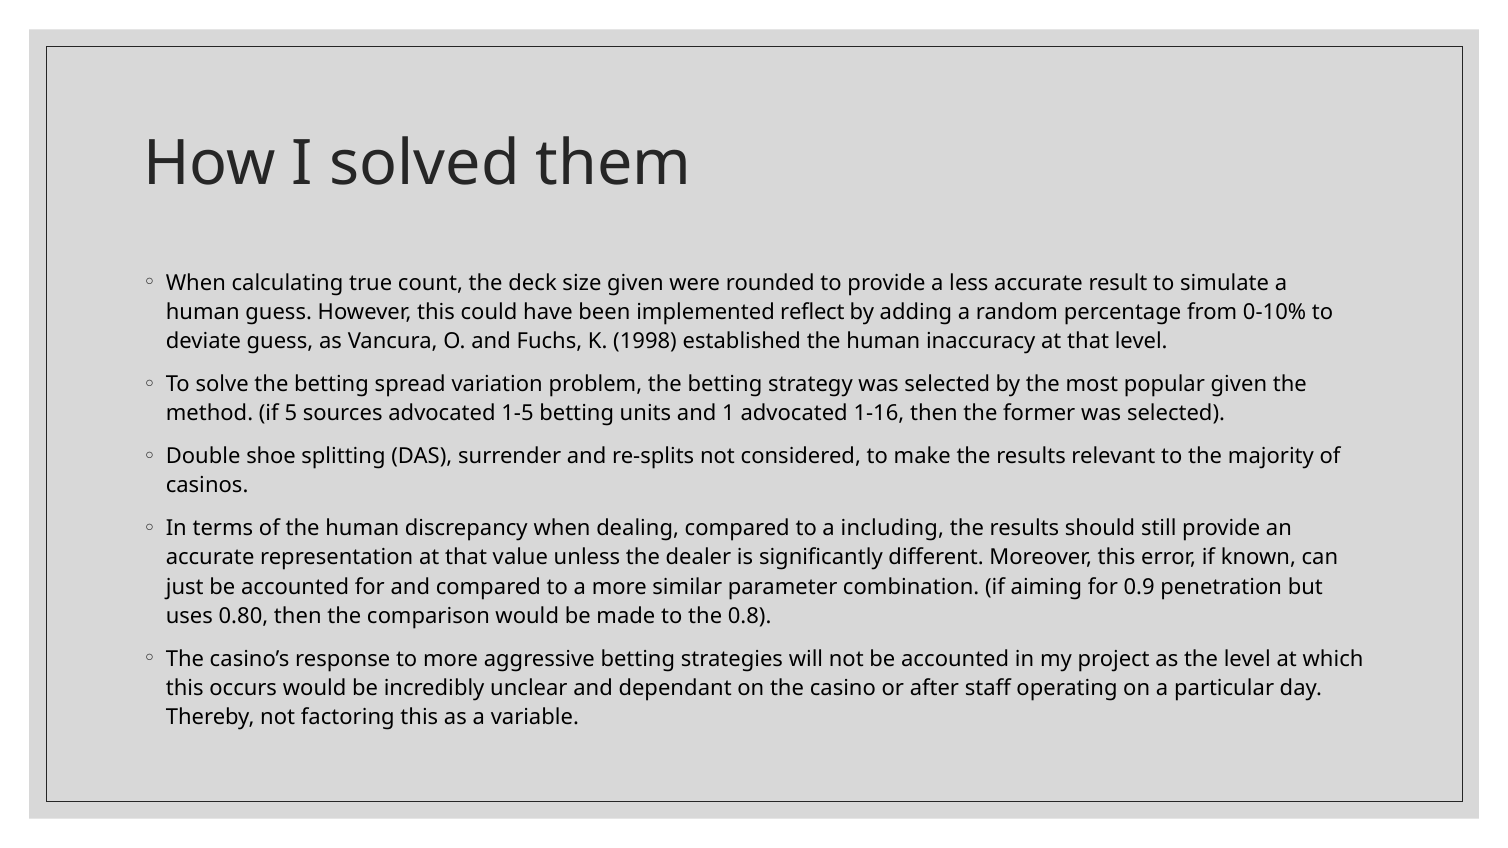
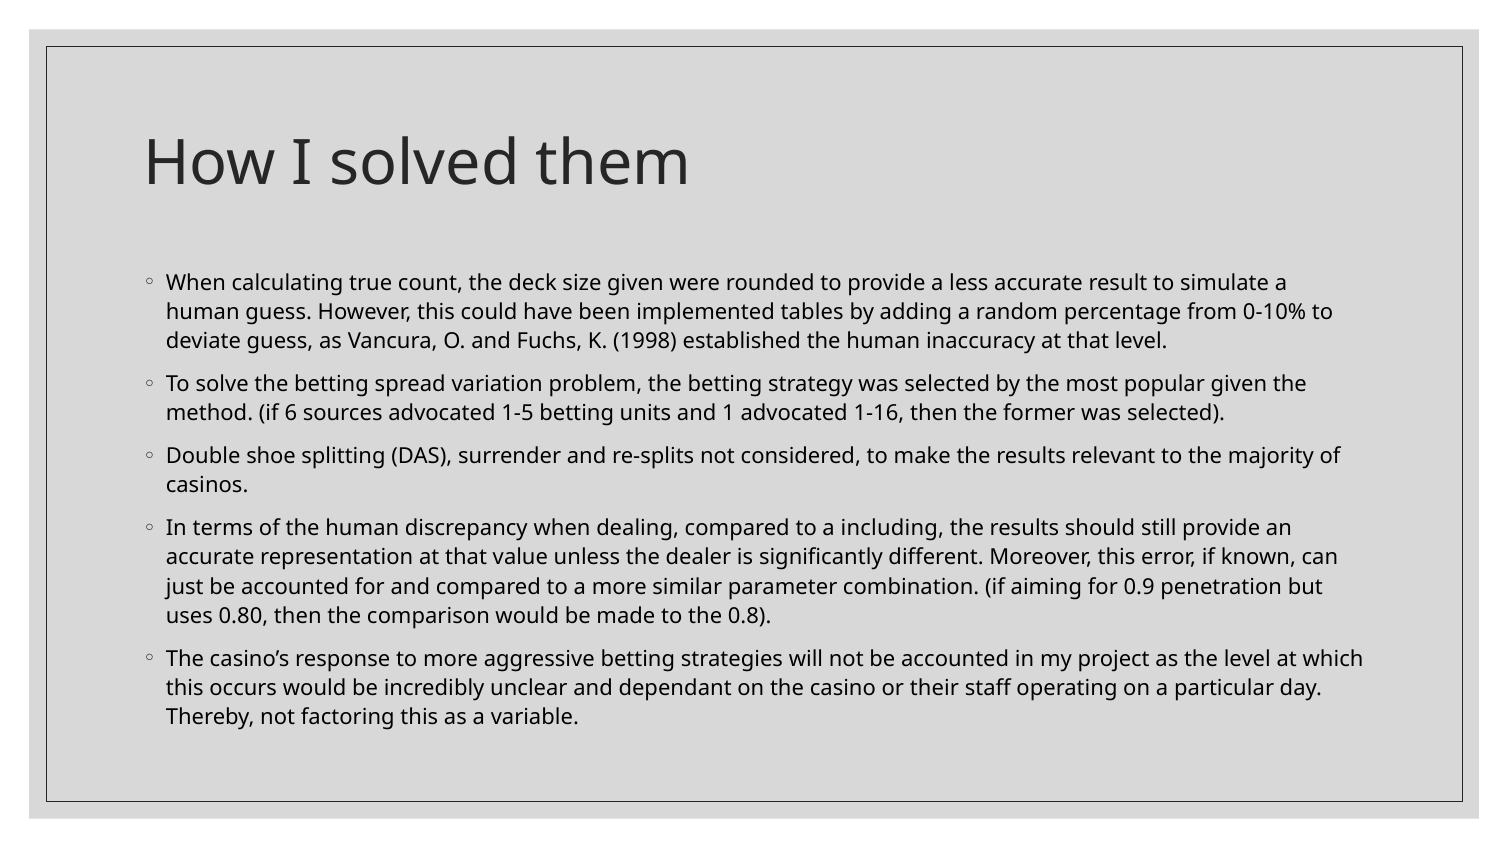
reflect: reflect -> tables
5: 5 -> 6
after: after -> their
